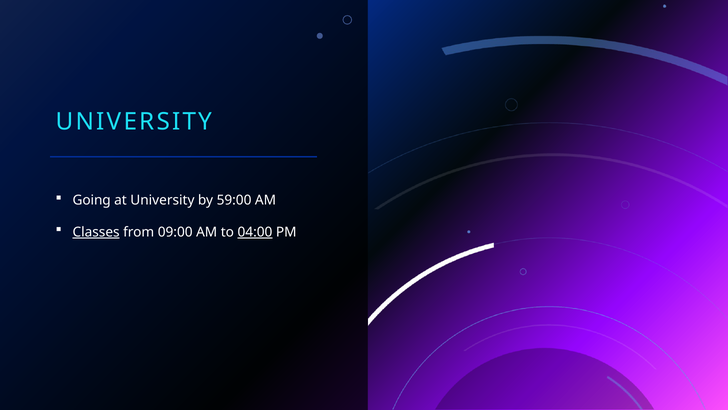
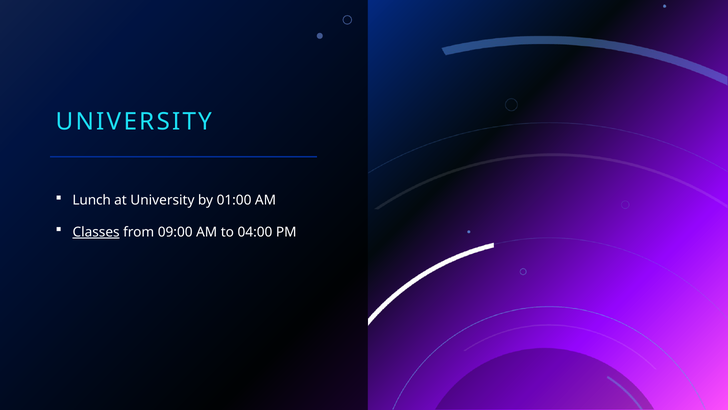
Going: Going -> Lunch
59:00: 59:00 -> 01:00
04:00 underline: present -> none
